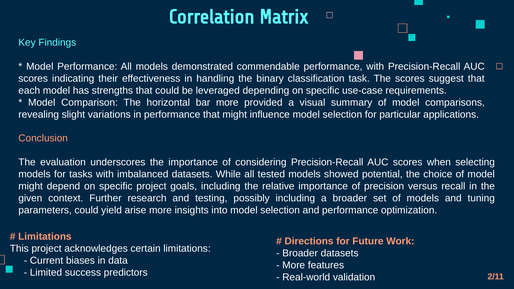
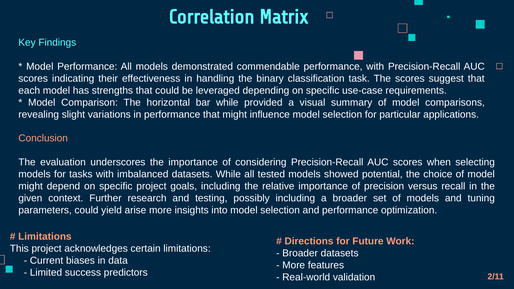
bar more: more -> while
